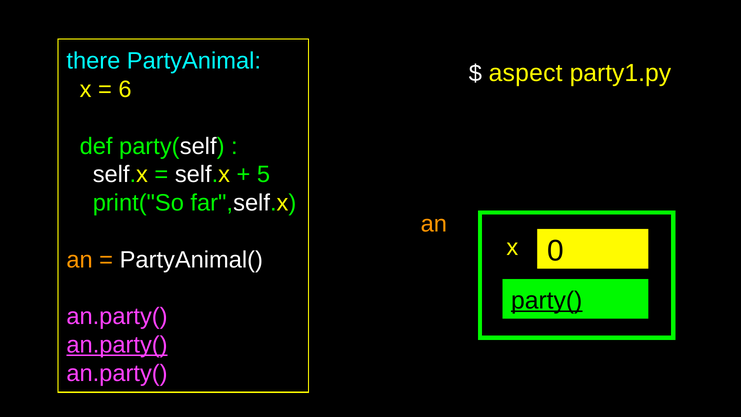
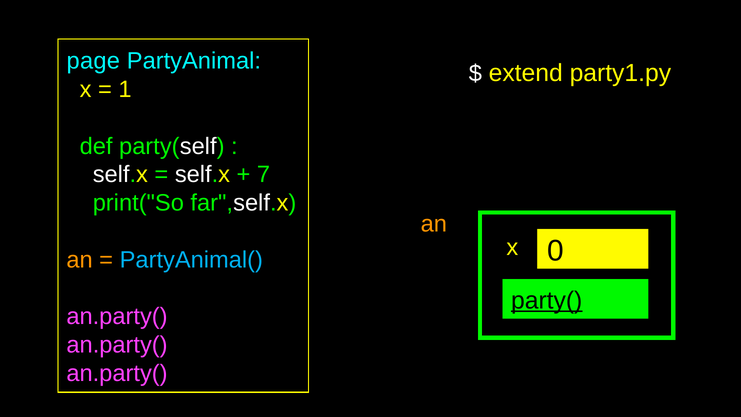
there: there -> page
aspect: aspect -> extend
6: 6 -> 1
5: 5 -> 7
PartyAnimal( colour: white -> light blue
an.party( at (117, 345) underline: present -> none
